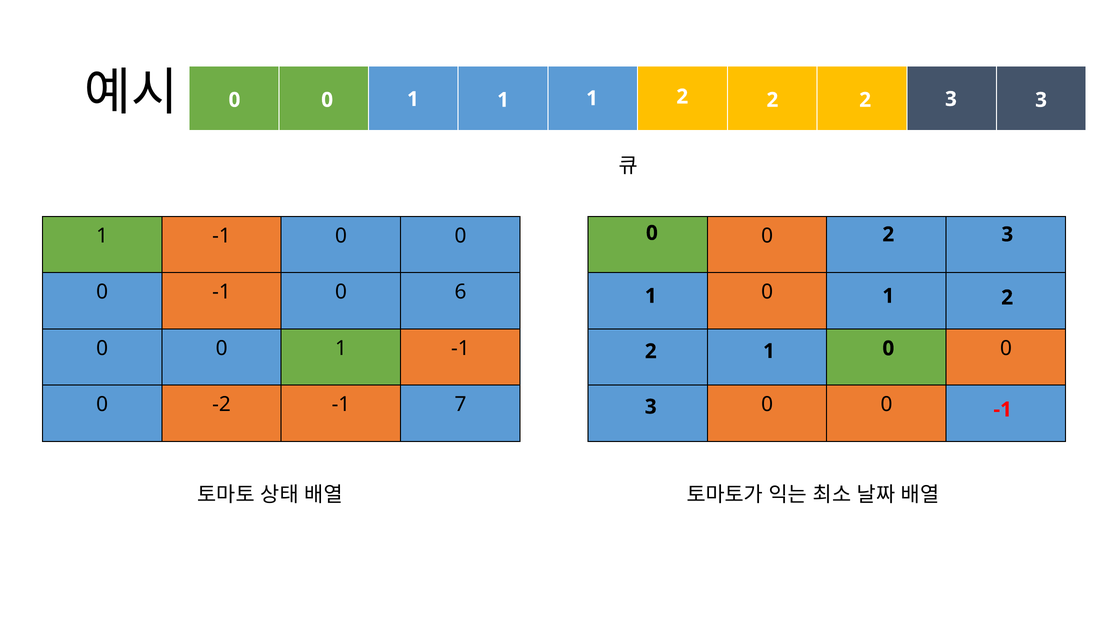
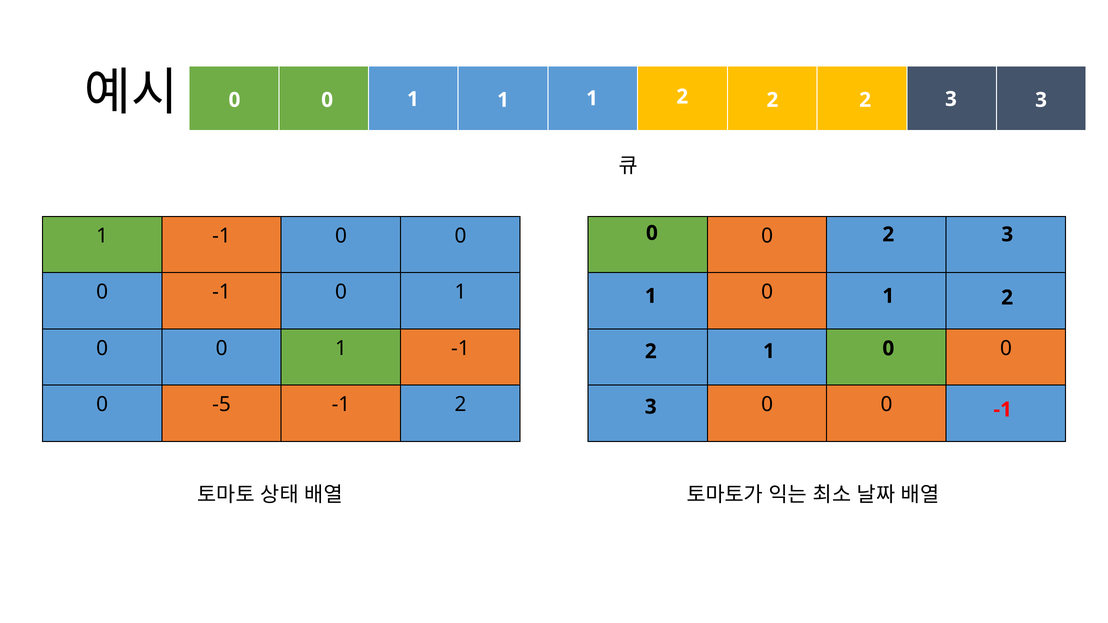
-1 0 6: 6 -> 1
-2: -2 -> -5
-1 7: 7 -> 2
